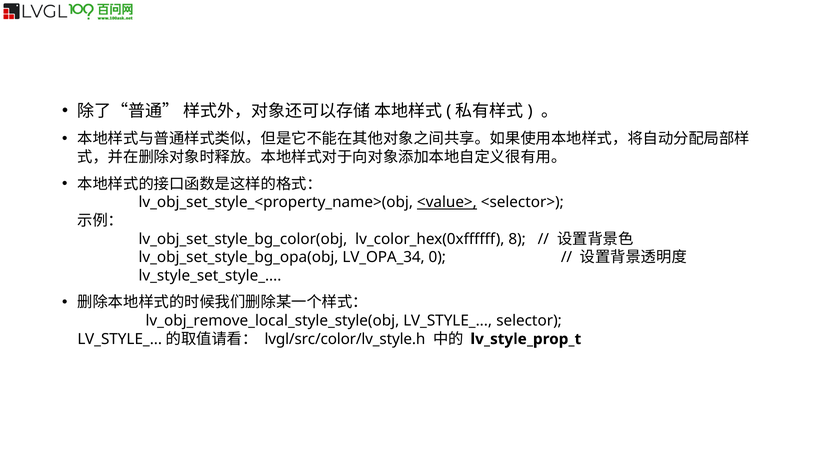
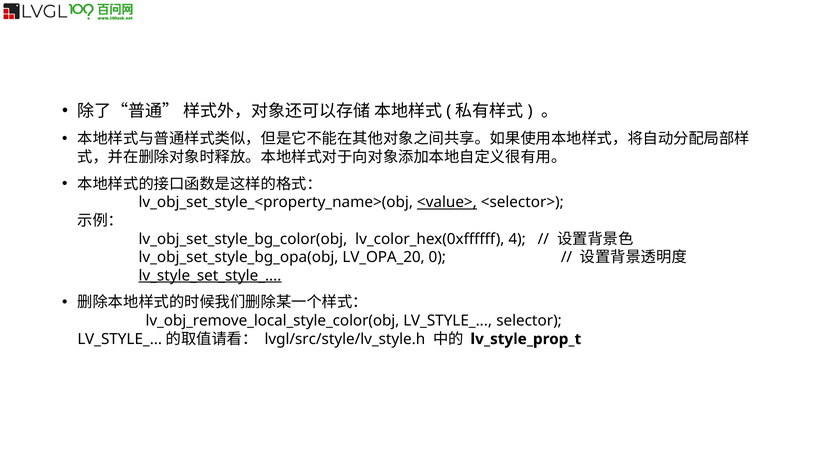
8: 8 -> 4
LV_OPA_34: LV_OPA_34 -> LV_OPA_20
lv_style_set_style_ underline: none -> present
lv_obj_remove_local_style_style(obj: lv_obj_remove_local_style_style(obj -> lv_obj_remove_local_style_color(obj
lvgl/src/color/lv_style.h: lvgl/src/color/lv_style.h -> lvgl/src/style/lv_style.h
